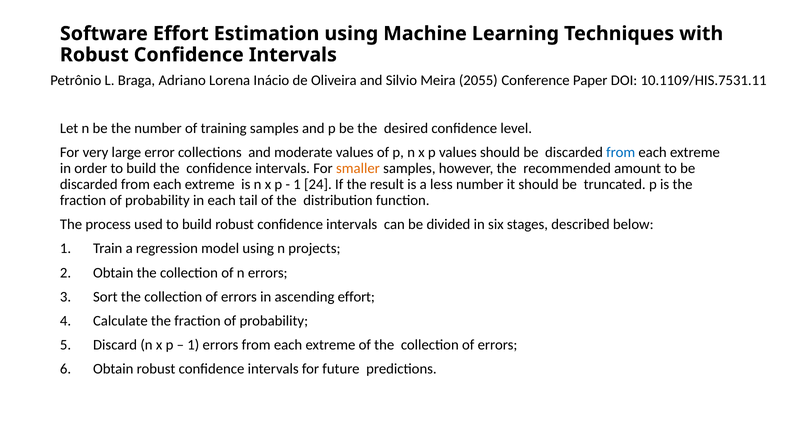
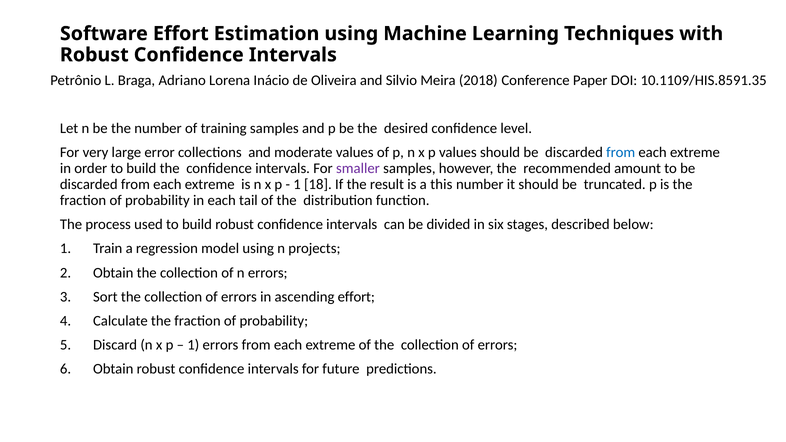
2055: 2055 -> 2018
10.1109/HIS.7531.11: 10.1109/HIS.7531.11 -> 10.1109/HIS.8591.35
smaller colour: orange -> purple
24: 24 -> 18
less: less -> this
